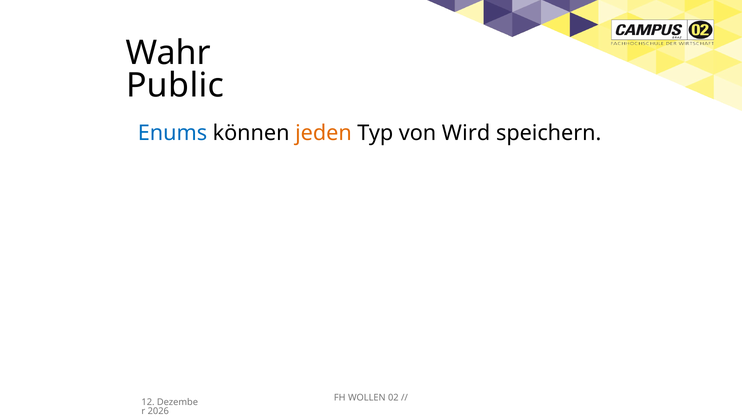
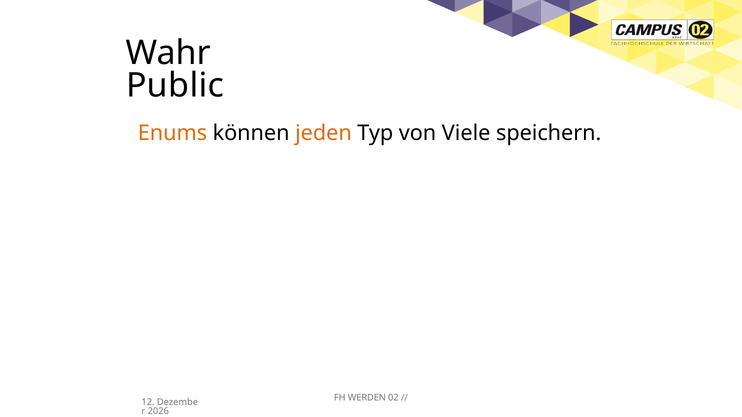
Enums colour: blue -> orange
Wird: Wird -> Viele
WOLLEN: WOLLEN -> WERDEN
